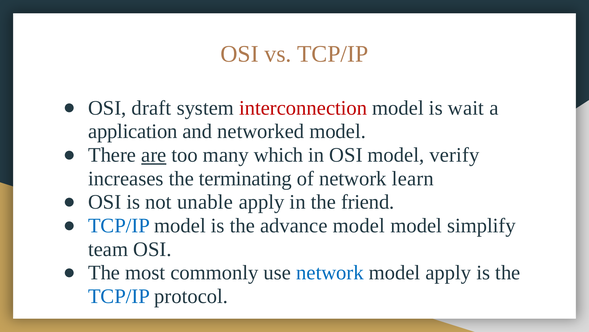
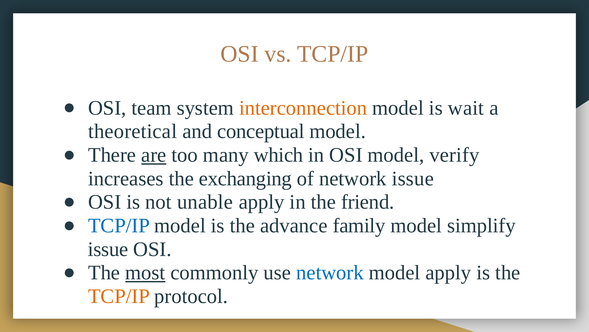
draft: draft -> team
interconnection colour: red -> orange
application: application -> theoretical
networked: networked -> conceptual
terminating: terminating -> exchanging
network learn: learn -> issue
advance model: model -> family
team at (108, 249): team -> issue
most underline: none -> present
TCP/IP at (119, 296) colour: blue -> orange
